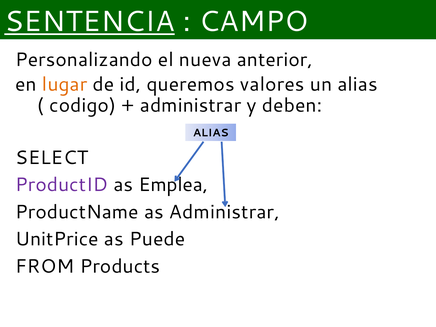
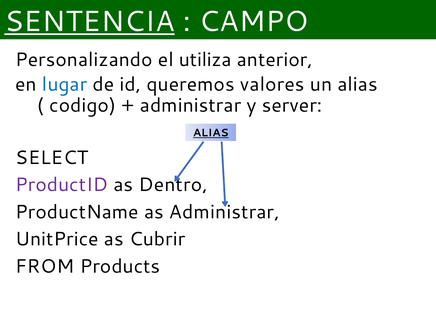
nueva: nueva -> utiliza
lugar colour: orange -> blue
deben: deben -> server
ALIAS at (211, 133) underline: none -> present
Emplea: Emplea -> Dentro
Puede: Puede -> Cubrir
